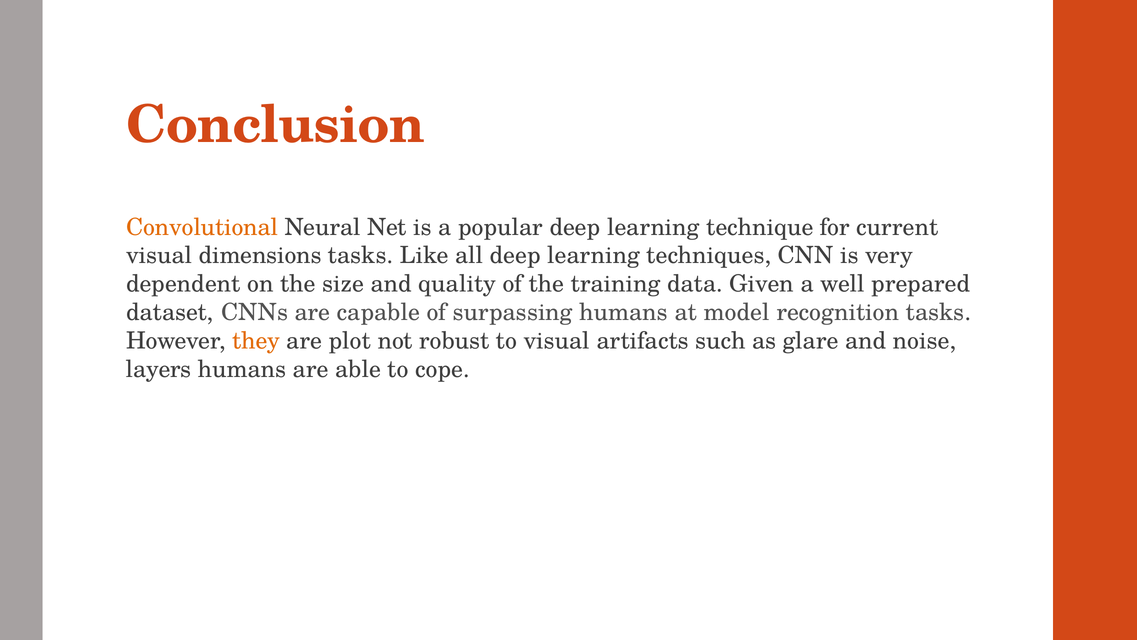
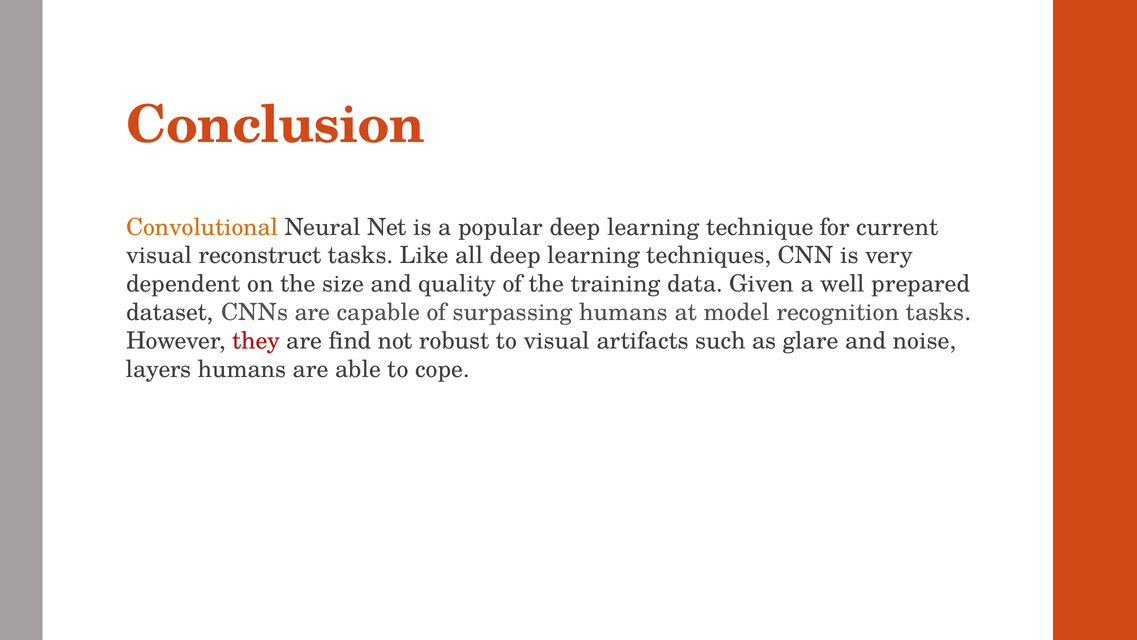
dimensions: dimensions -> reconstruct
they colour: orange -> red
plot: plot -> find
